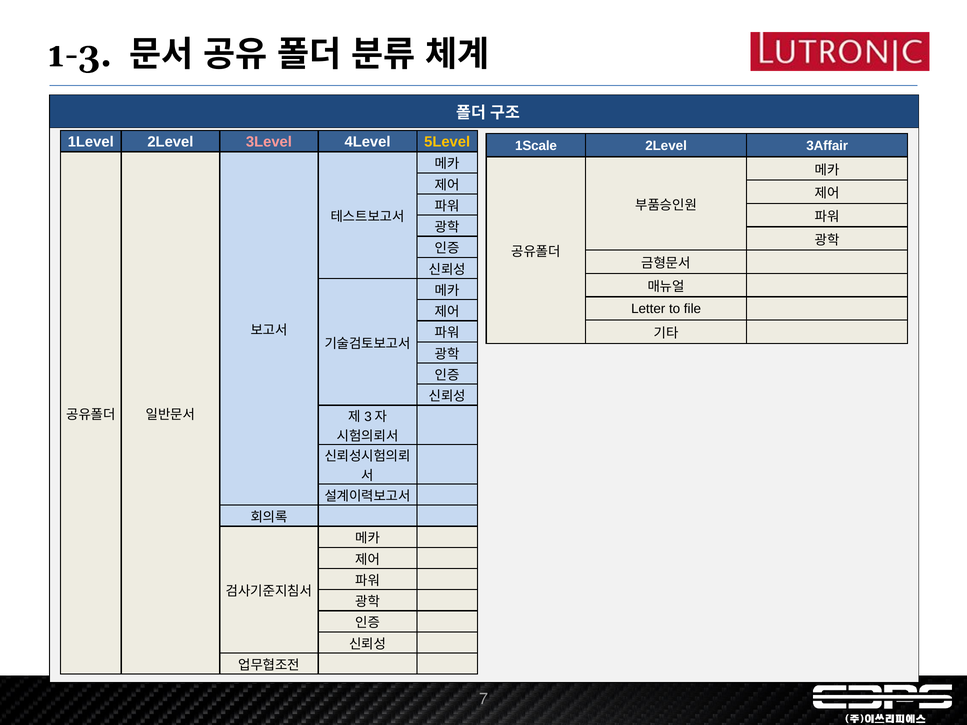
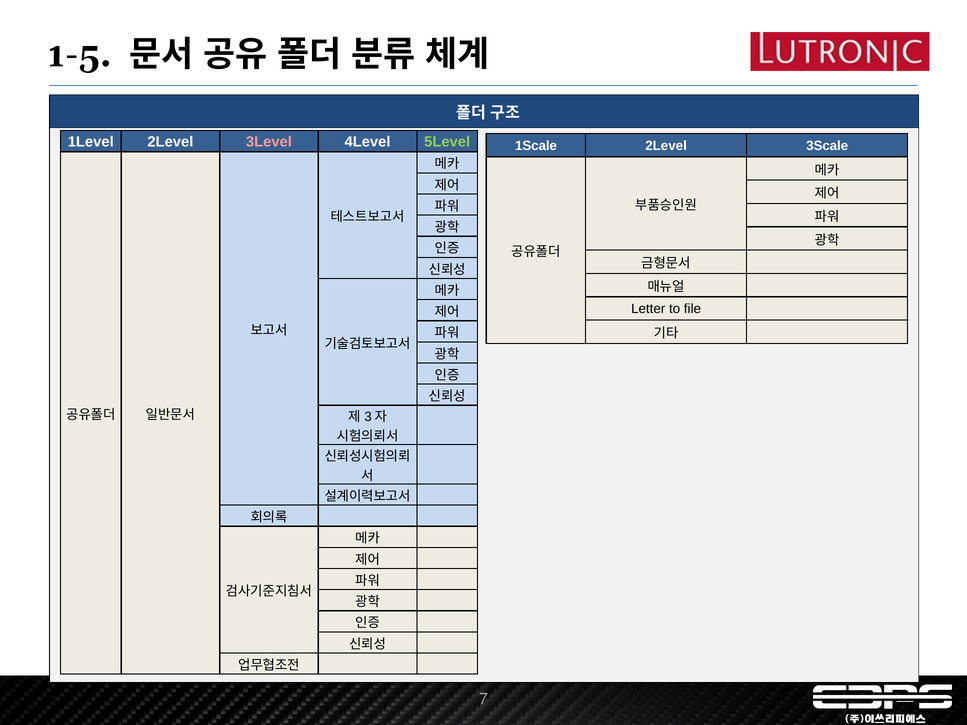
1-3: 1-3 -> 1-5
5Level colour: yellow -> light green
3Affair: 3Affair -> 3Scale
